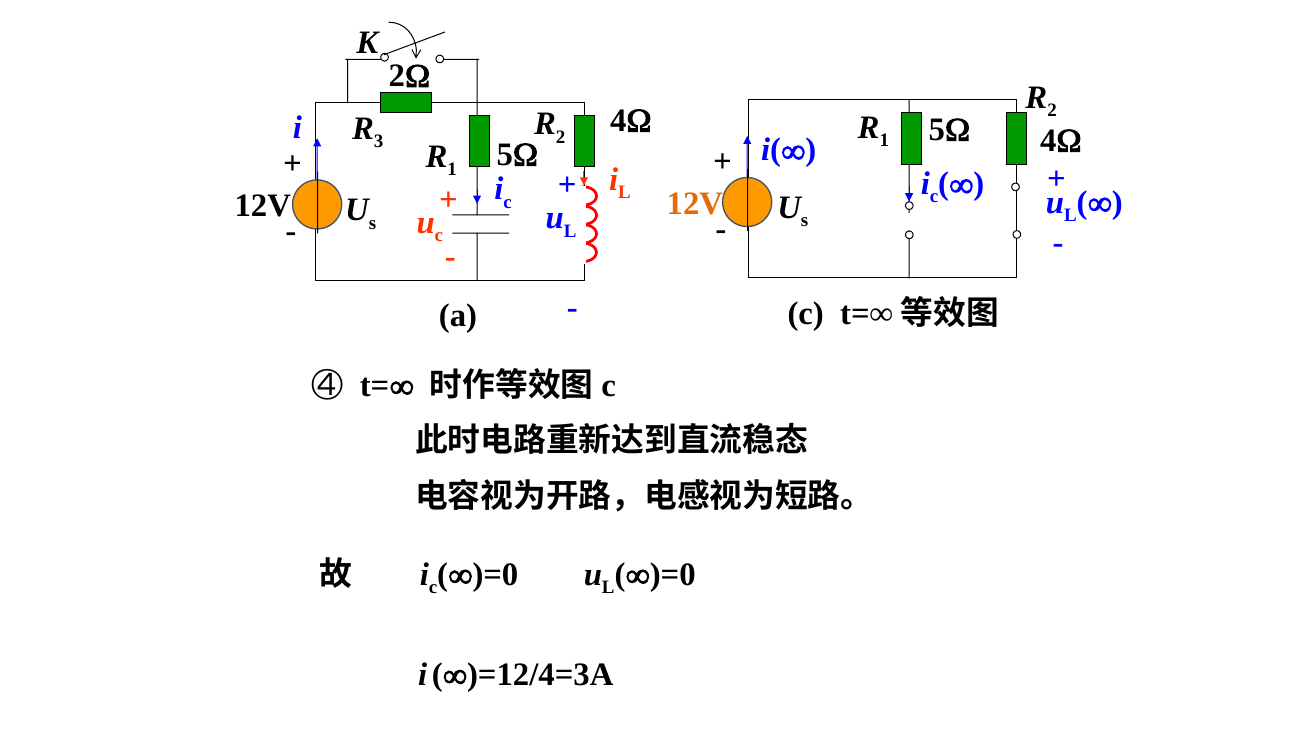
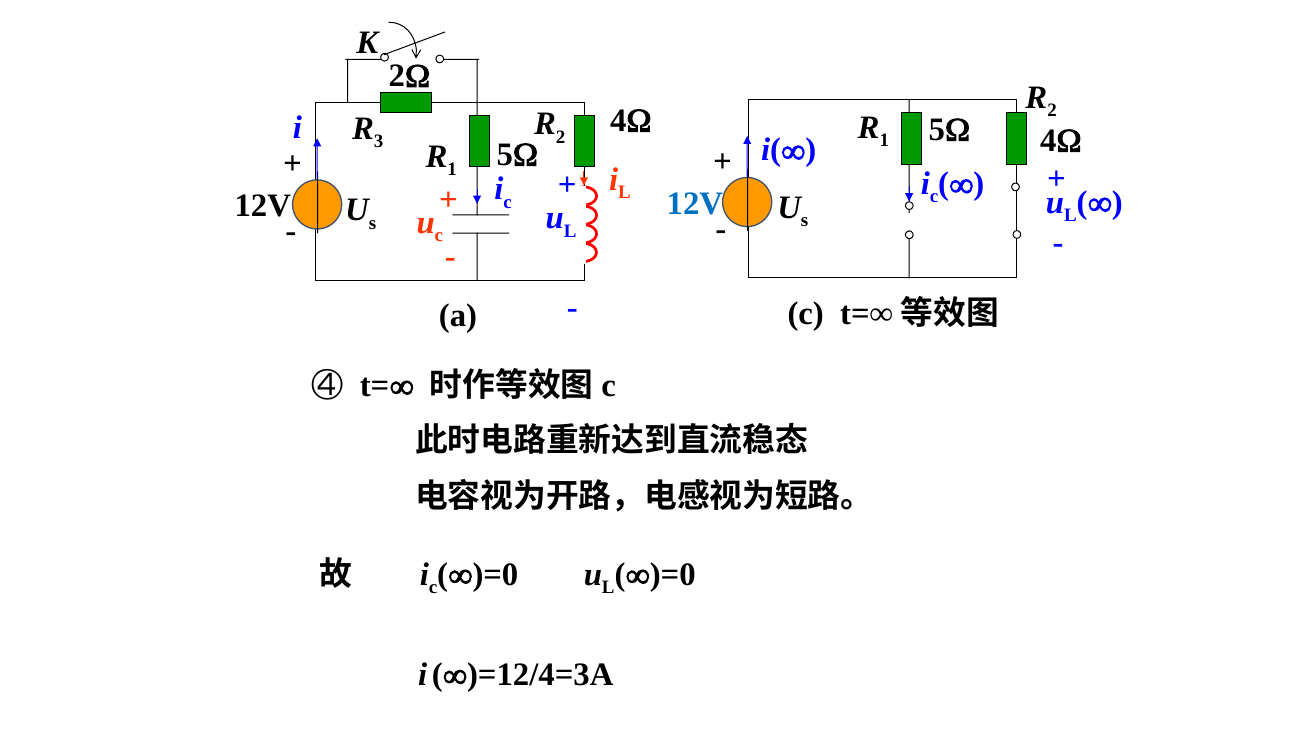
12V at (695, 204) colour: orange -> blue
